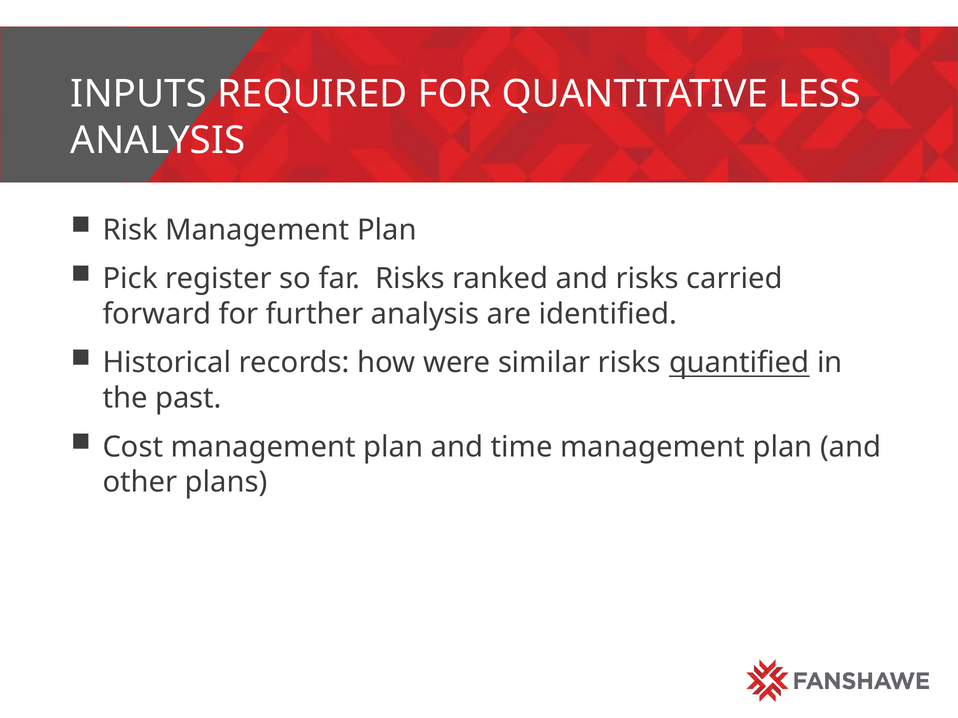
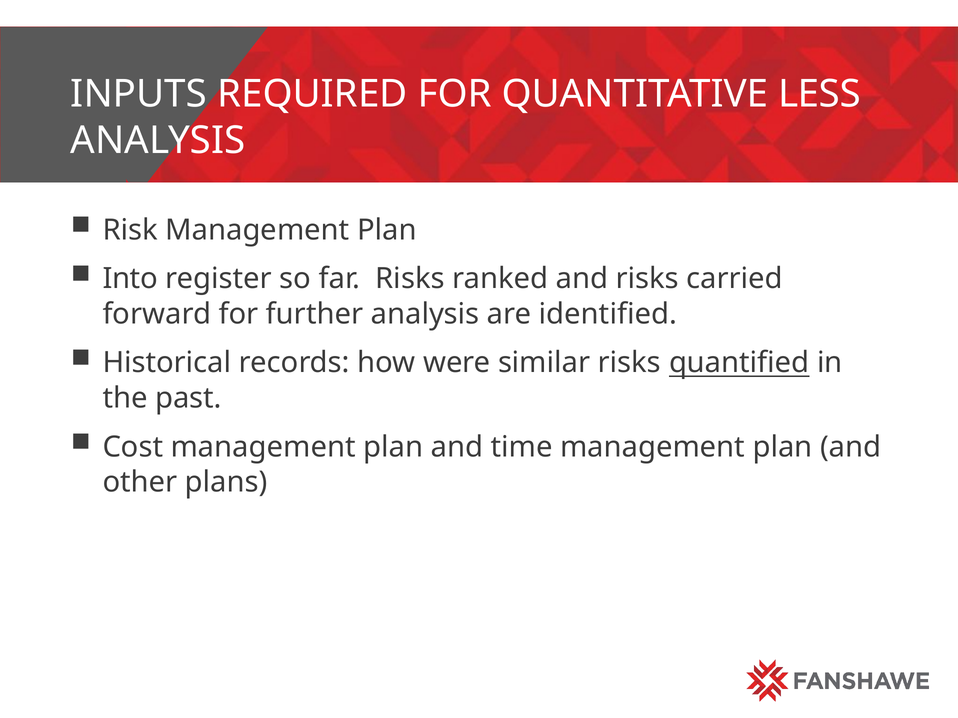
Pick: Pick -> Into
